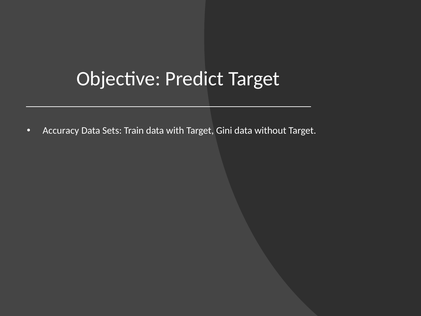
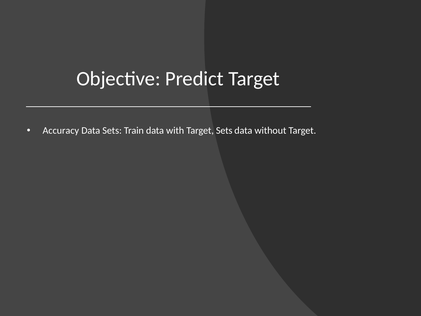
Target Gini: Gini -> Sets
